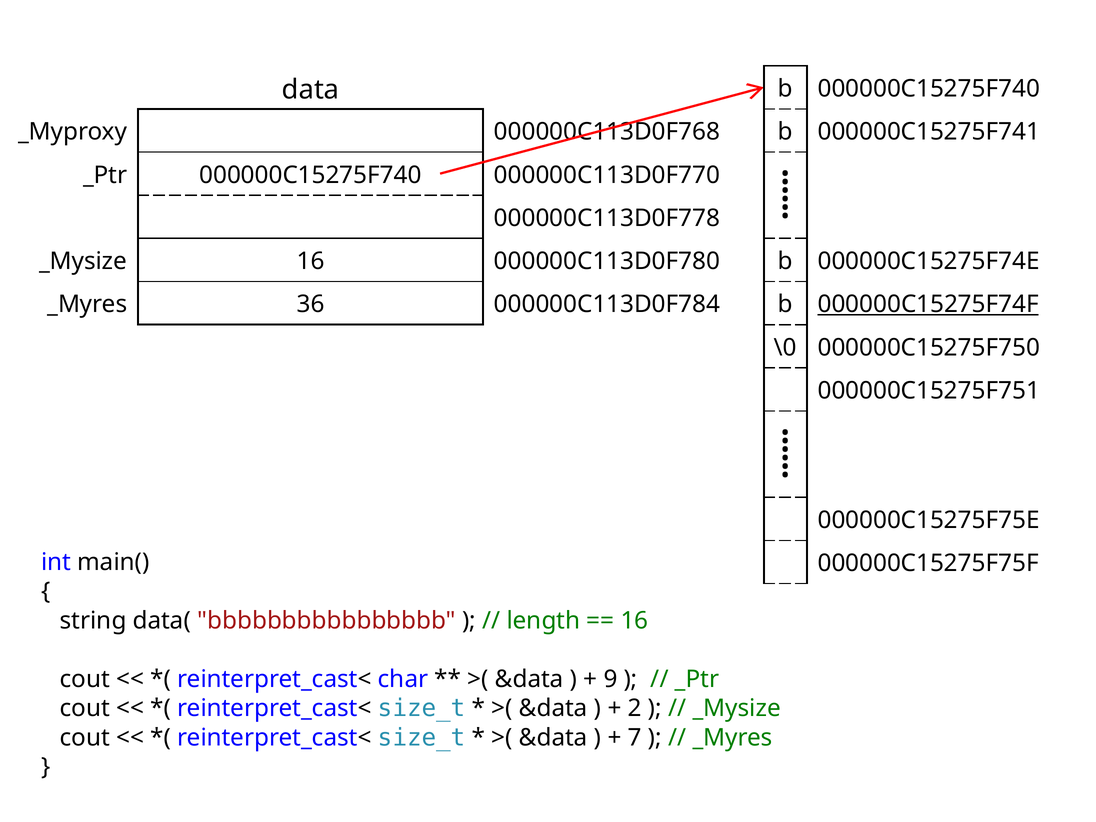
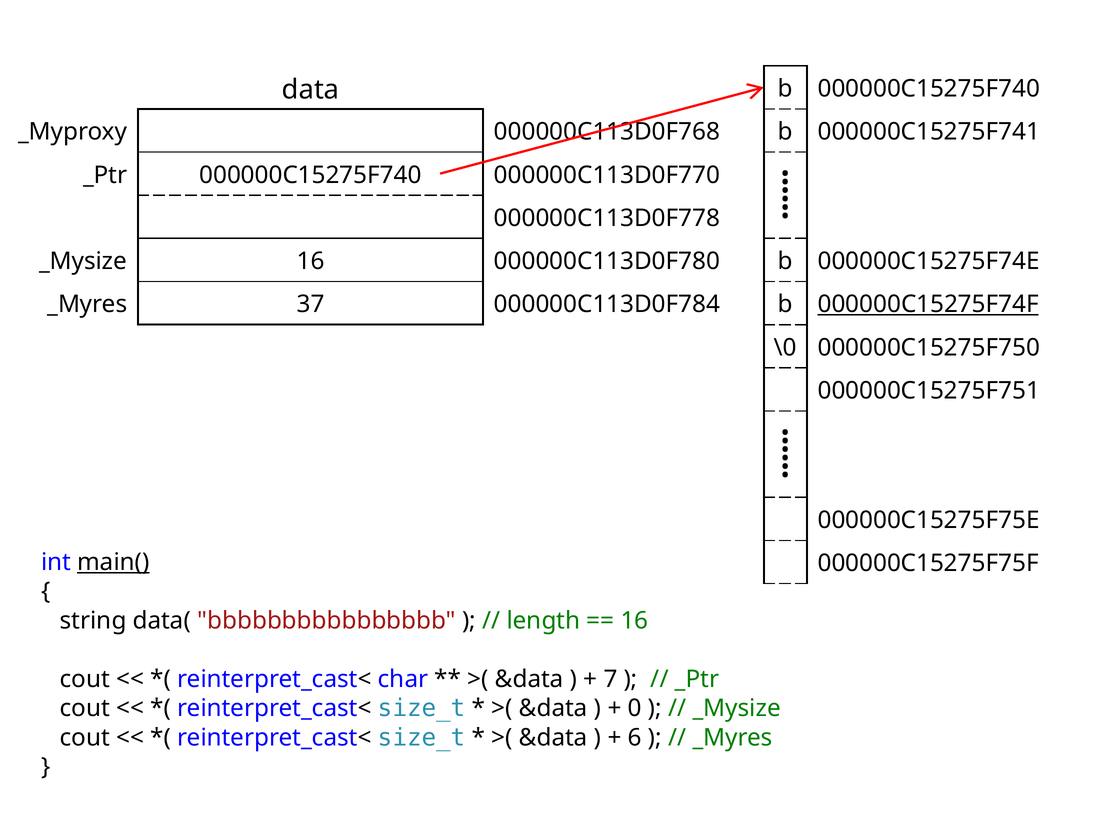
36: 36 -> 37
main( underline: none -> present
9: 9 -> 7
2: 2 -> 0
7: 7 -> 6
